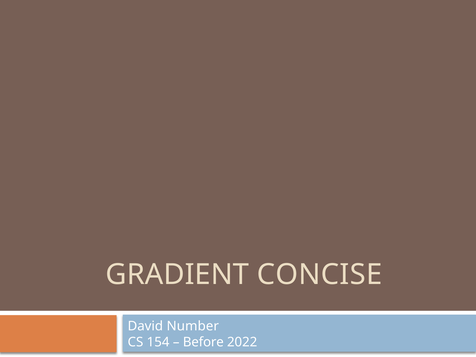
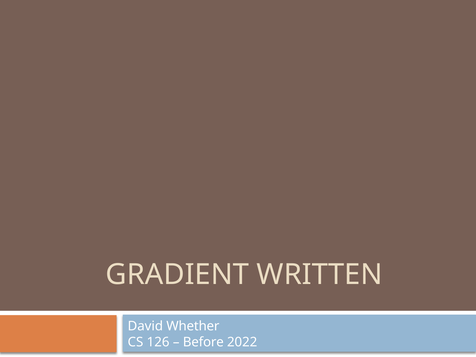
CONCISE: CONCISE -> WRITTEN
Number: Number -> Whether
154: 154 -> 126
